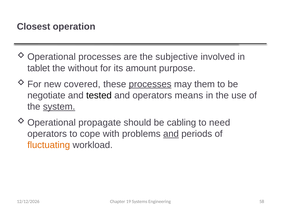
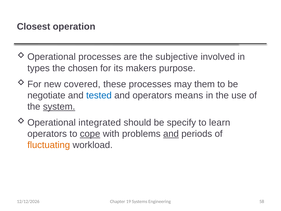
tablet: tablet -> types
without: without -> chosen
amount: amount -> makers
processes at (150, 84) underline: present -> none
tested colour: black -> blue
propagate: propagate -> integrated
cabling: cabling -> specify
need: need -> learn
cope underline: none -> present
